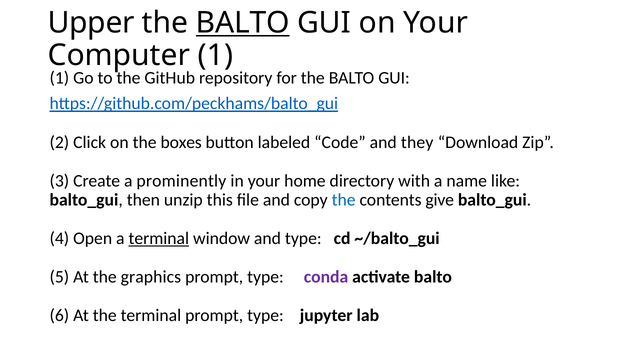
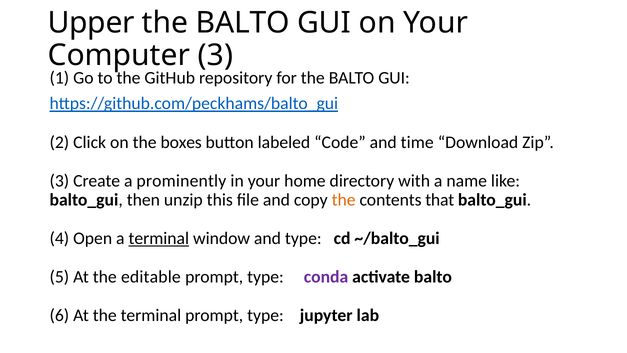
BALTO at (243, 23) underline: present -> none
1 at (216, 55): 1 -> 3
they: they -> time
the at (344, 200) colour: blue -> orange
give: give -> that
graphics: graphics -> editable
